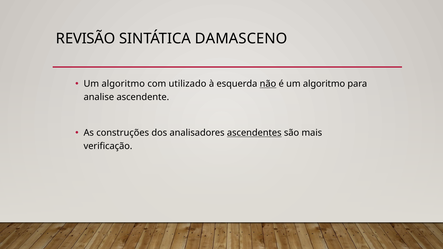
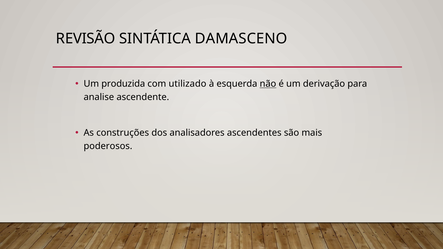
algoritmo at (123, 84): algoritmo -> produzida
é um algoritmo: algoritmo -> derivação
ascendentes underline: present -> none
verificação: verificação -> poderosos
